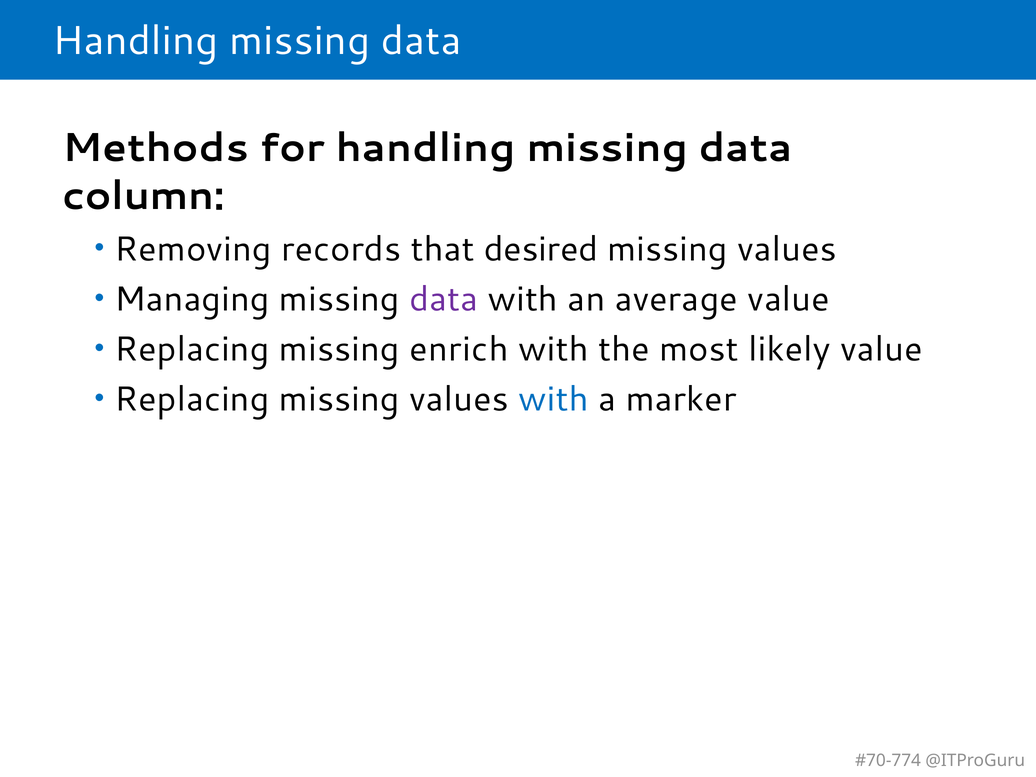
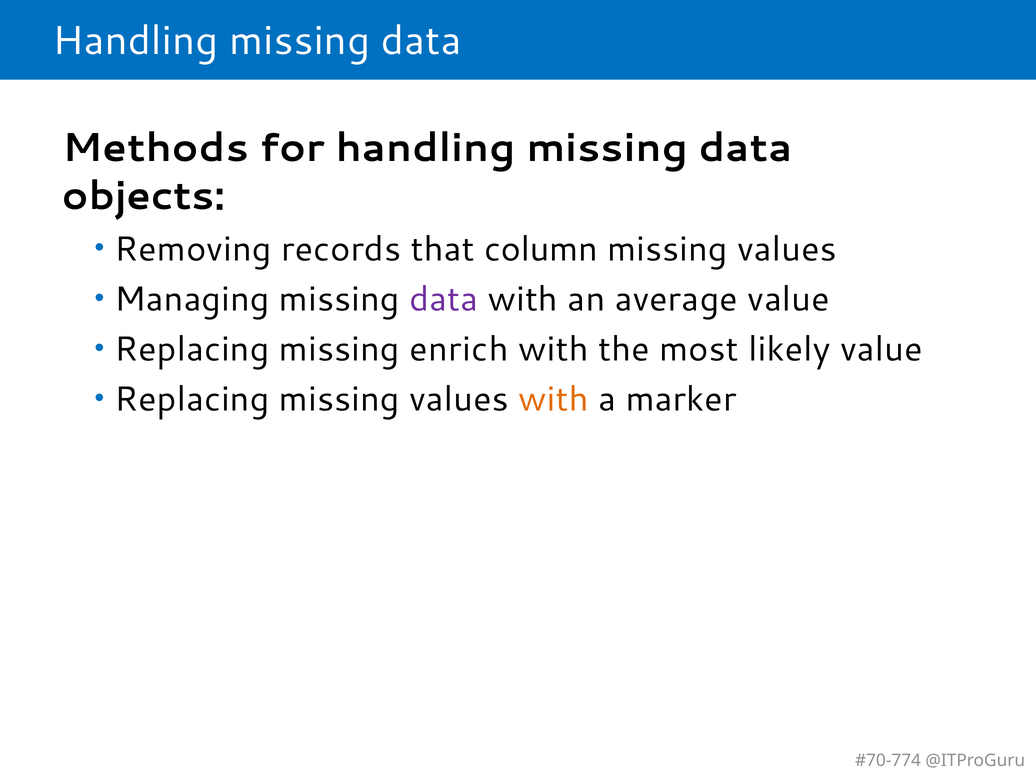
column: column -> objects
desired: desired -> column
with at (554, 400) colour: blue -> orange
